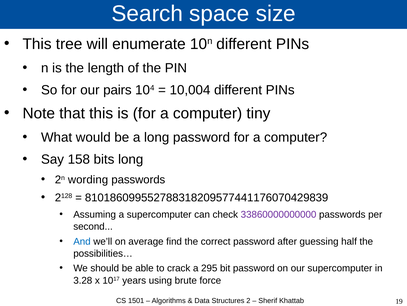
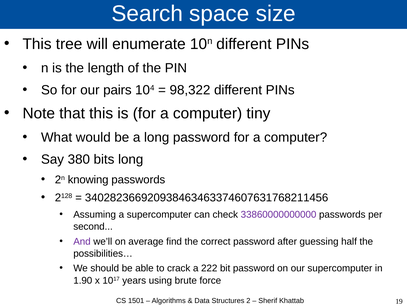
10,004: 10,004 -> 98,322
158: 158 -> 380
wording: wording -> knowing
810186099552788318209577441176070429839: 810186099552788318209577441176070429839 -> 340282366920938463463374607631768211456
And colour: blue -> purple
295: 295 -> 222
3.28: 3.28 -> 1.90
